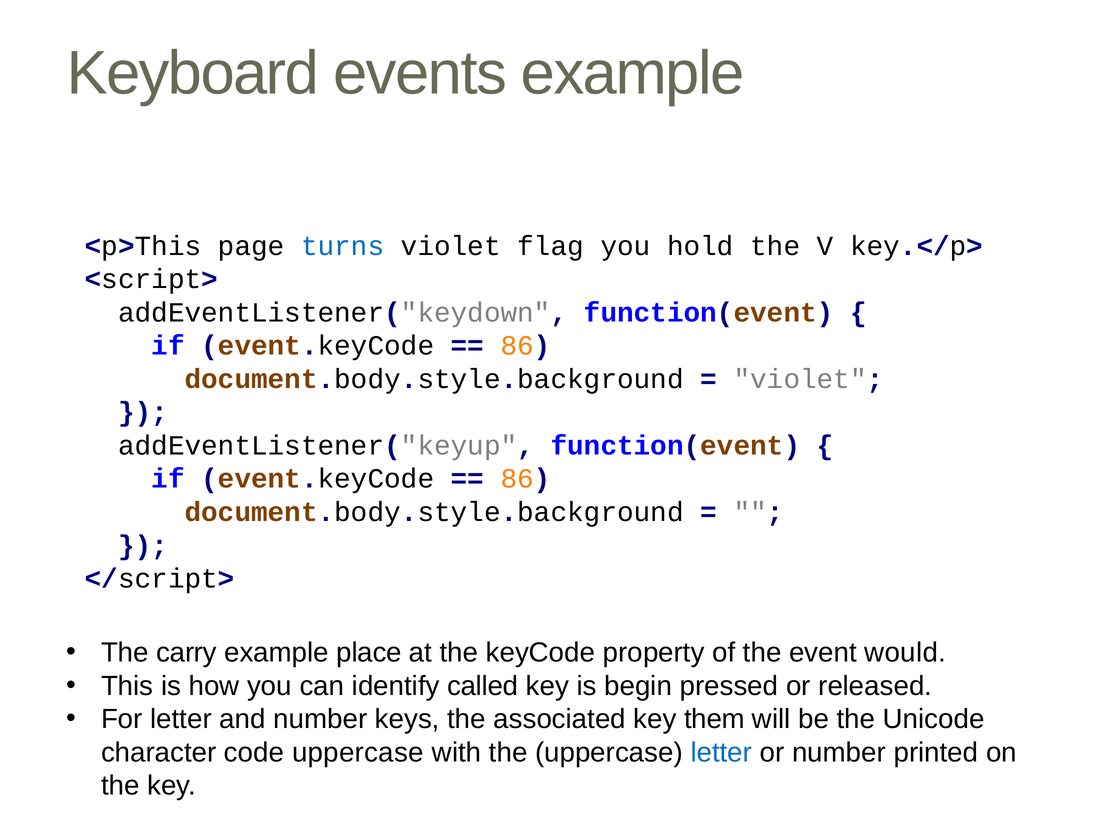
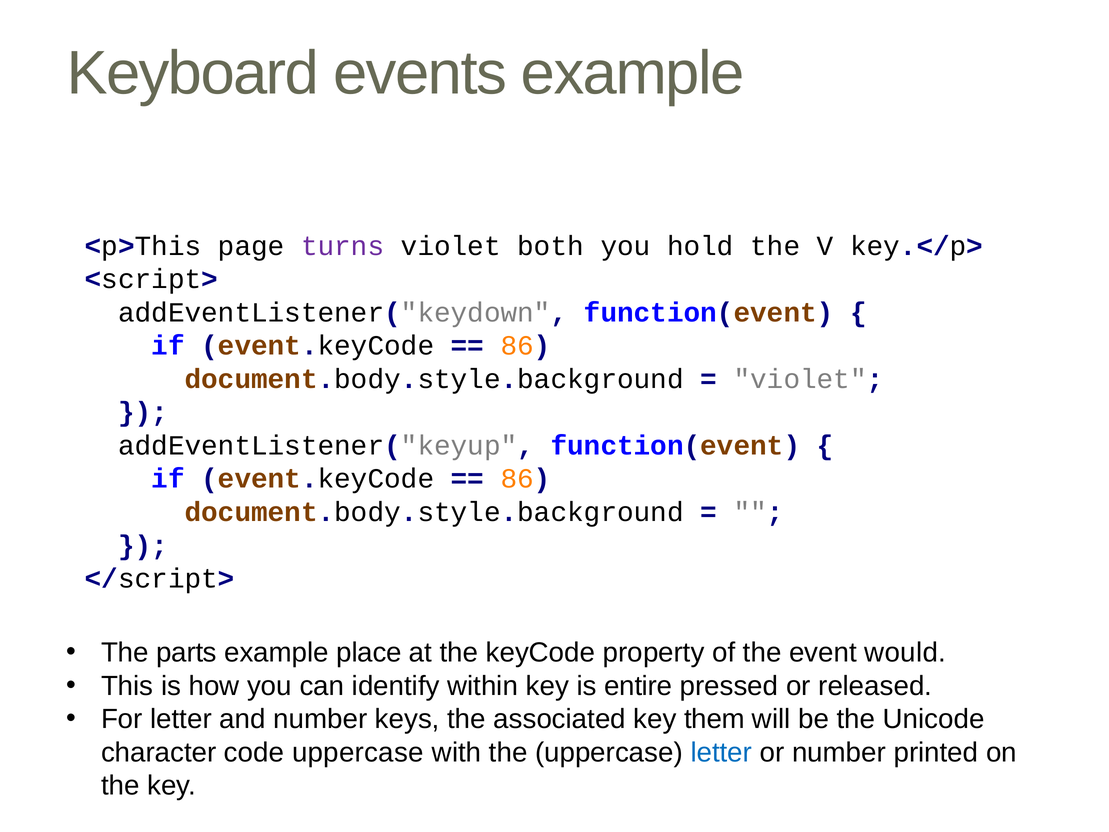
turns colour: blue -> purple
flag: flag -> both
carry: carry -> parts
called: called -> within
begin: begin -> entire
